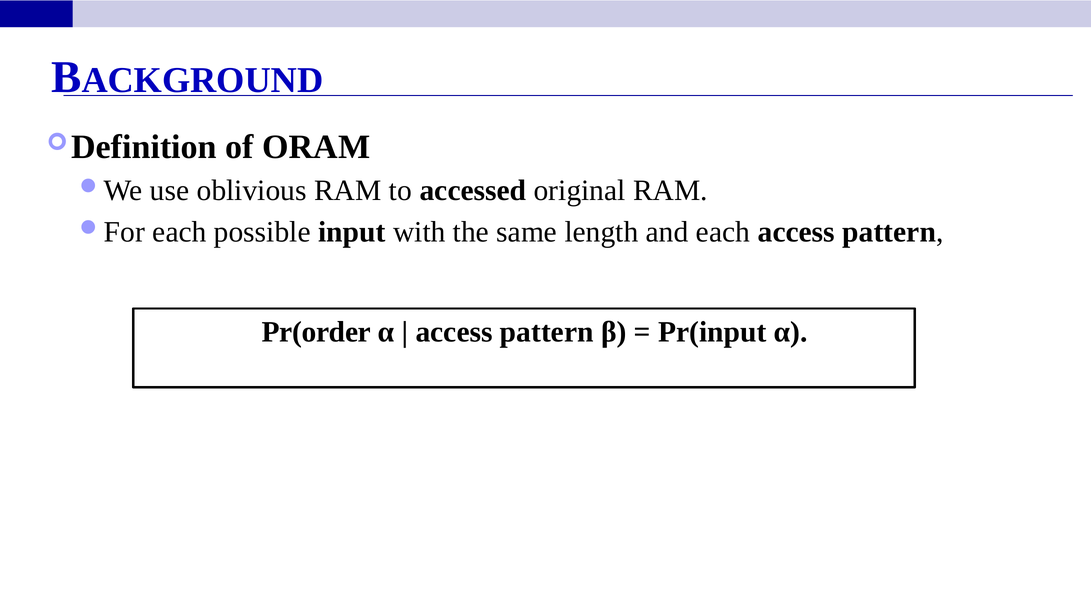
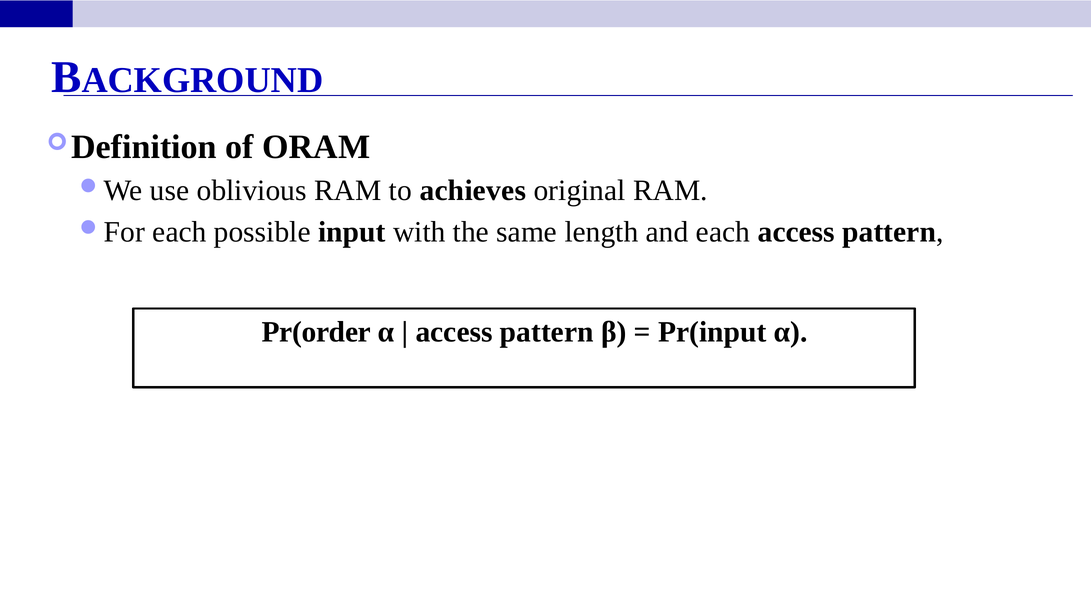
accessed: accessed -> achieves
